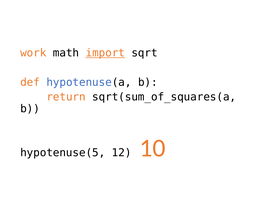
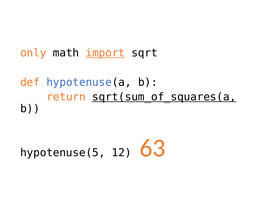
work: work -> only
sqrt(sum_of_squares(a underline: none -> present
10: 10 -> 63
